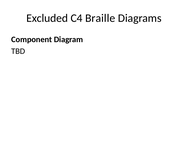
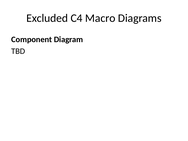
Braille: Braille -> Macro
